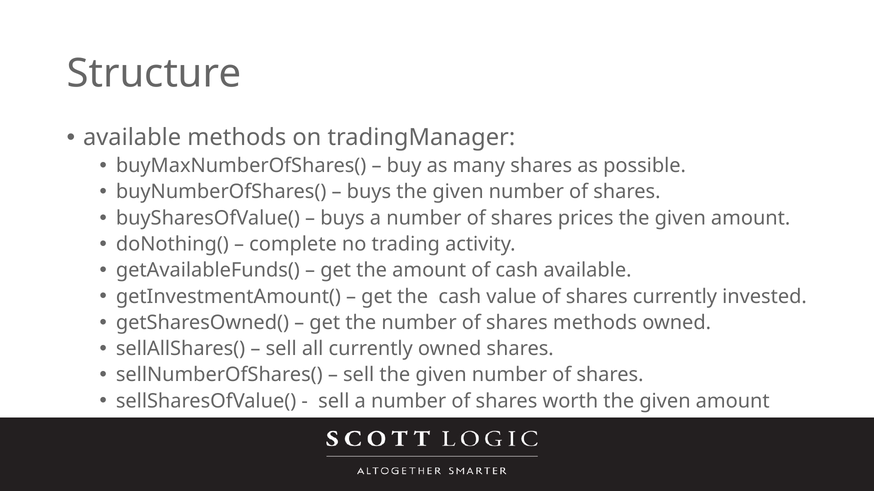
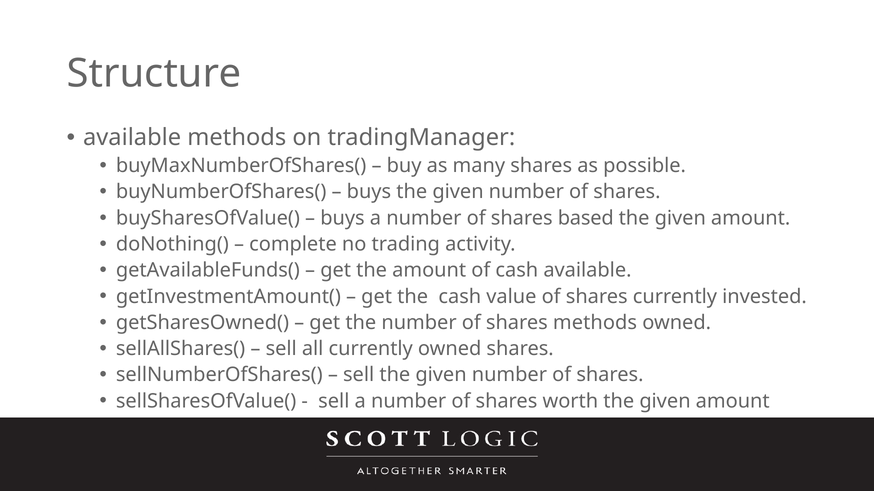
prices: prices -> based
